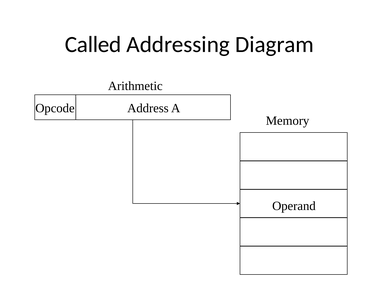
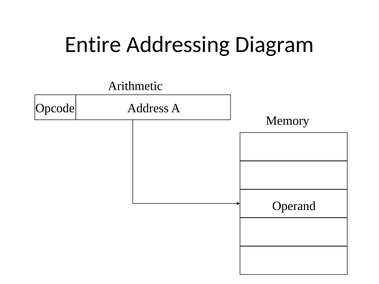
Called: Called -> Entire
